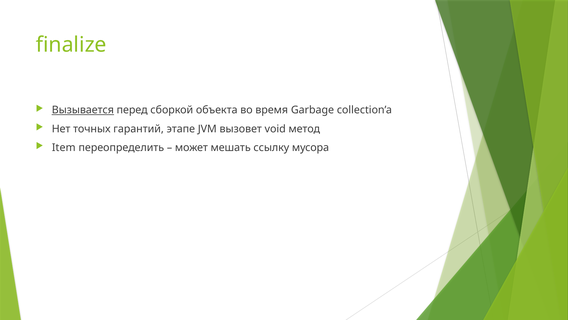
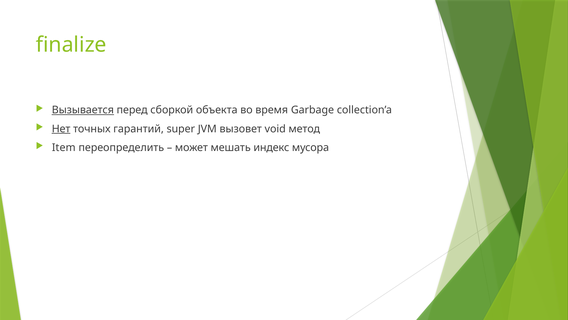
Нет underline: none -> present
этапе: этапе -> super
ссылку: ссылку -> индекс
